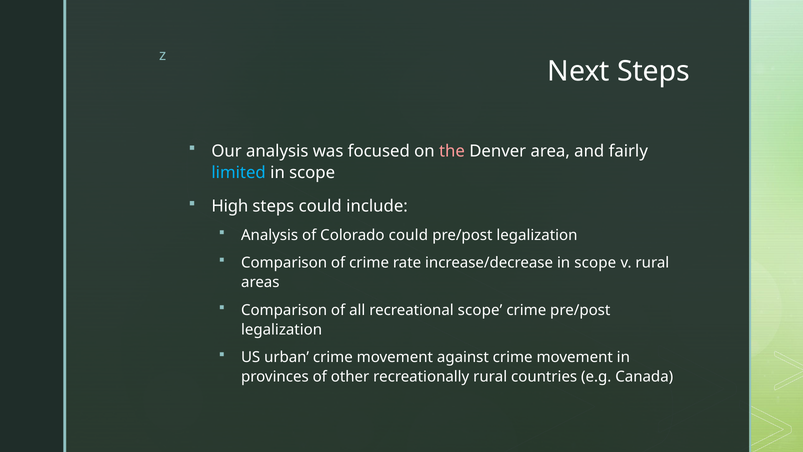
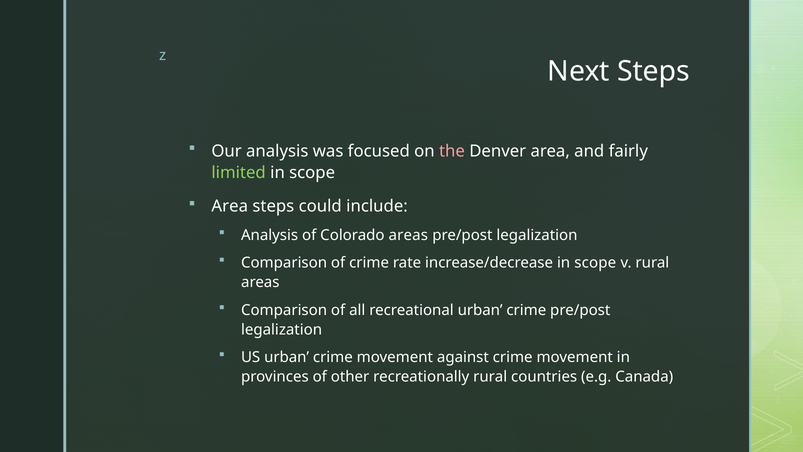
limited colour: light blue -> light green
High at (230, 206): High -> Area
Colorado could: could -> areas
recreational scope: scope -> urban
